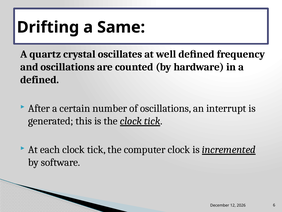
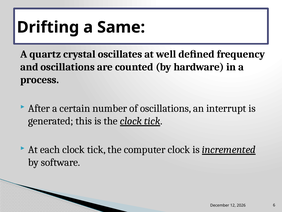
defined at (40, 80): defined -> process
